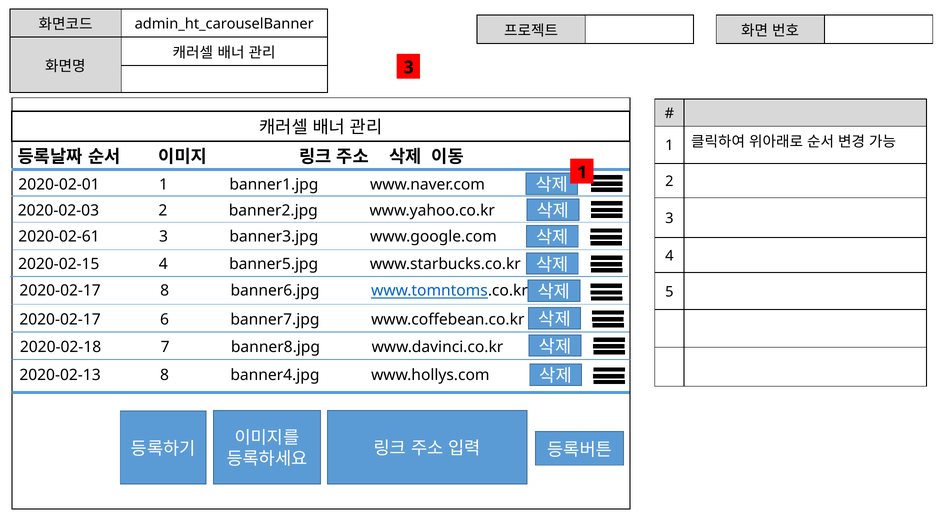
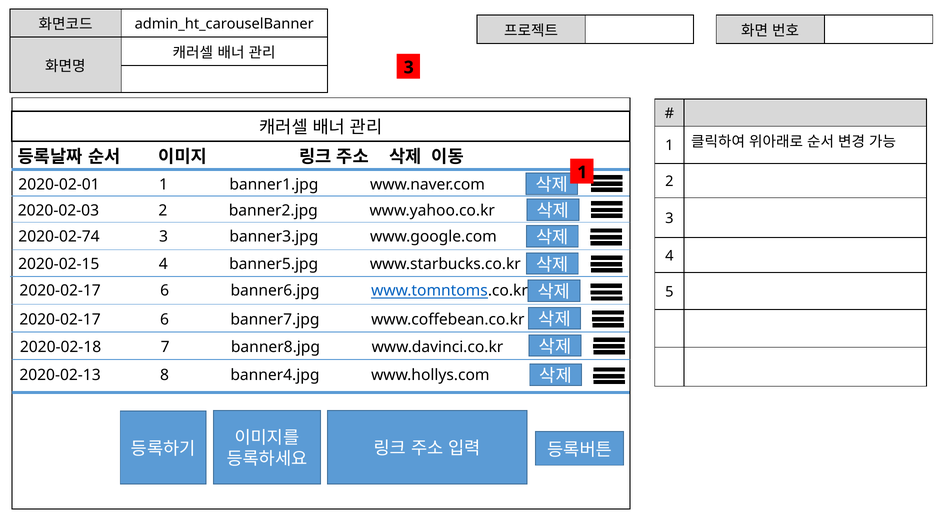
2020-02-61: 2020-02-61 -> 2020-02-74
8 at (165, 291): 8 -> 6
